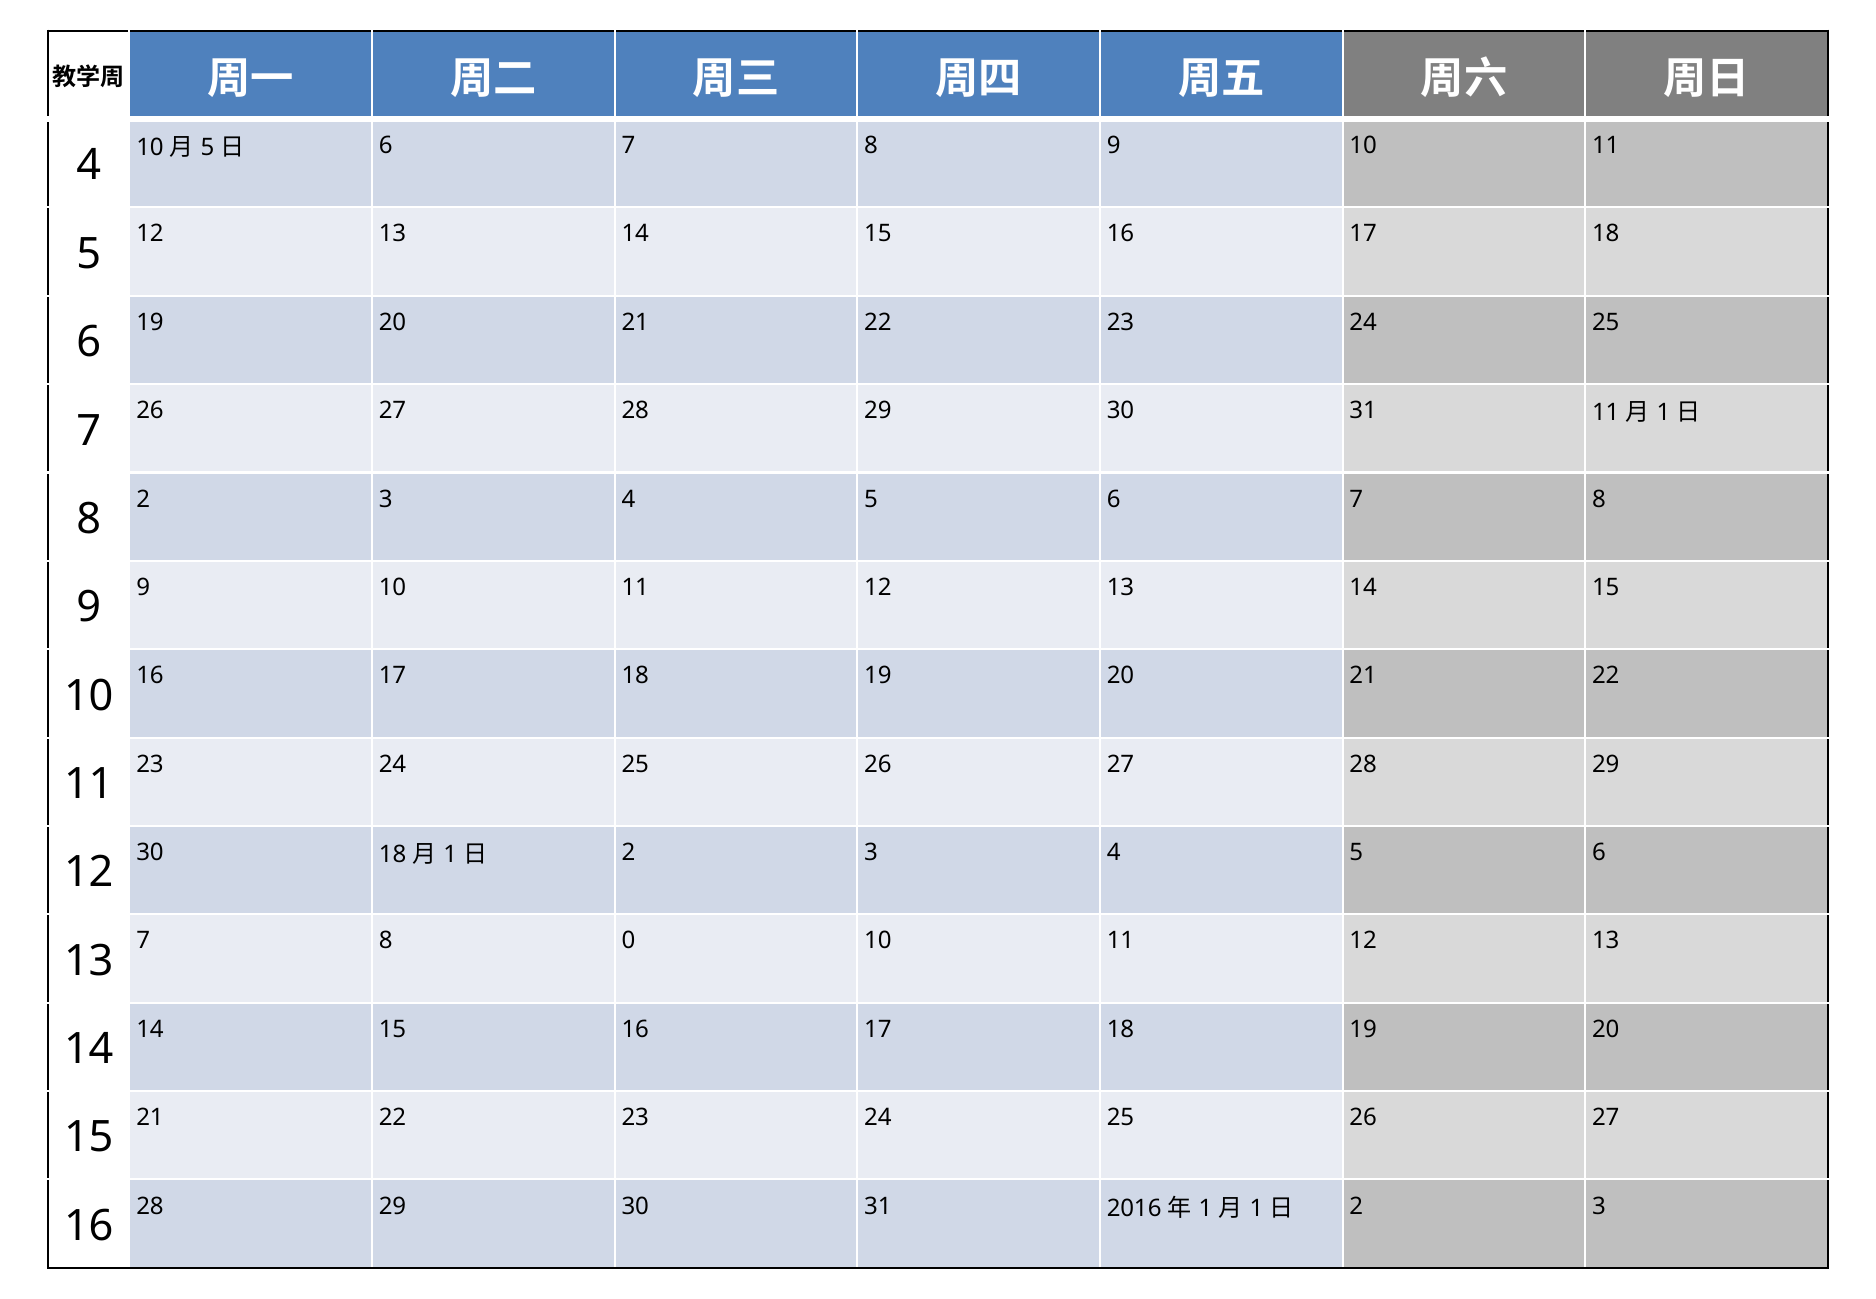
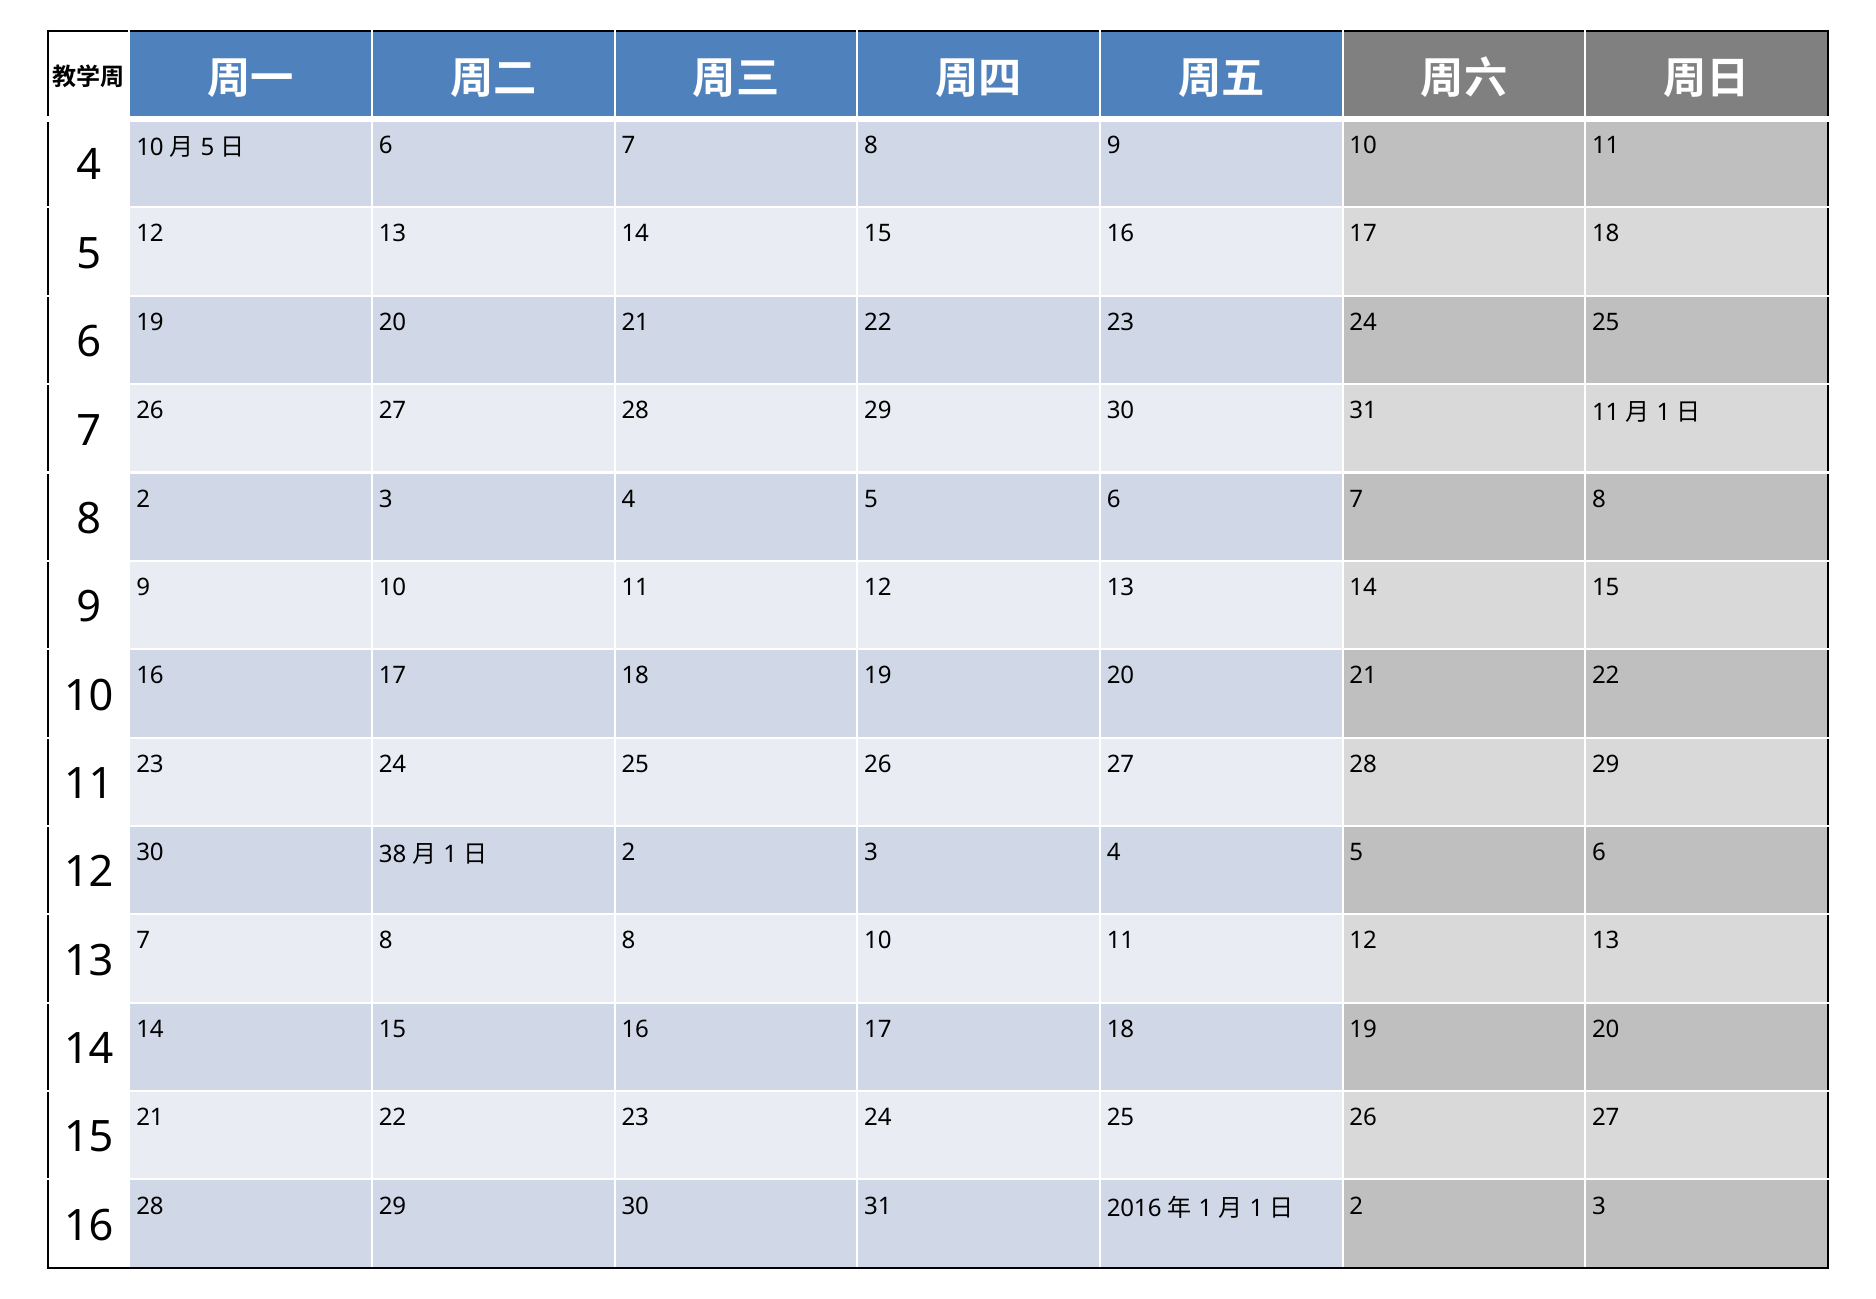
30 18: 18 -> 38
8 0: 0 -> 8
